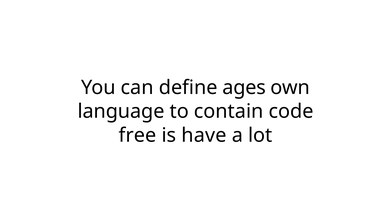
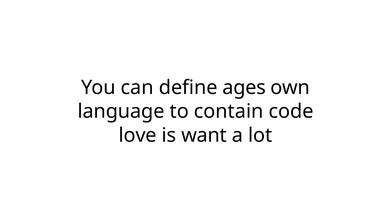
free: free -> love
have: have -> want
